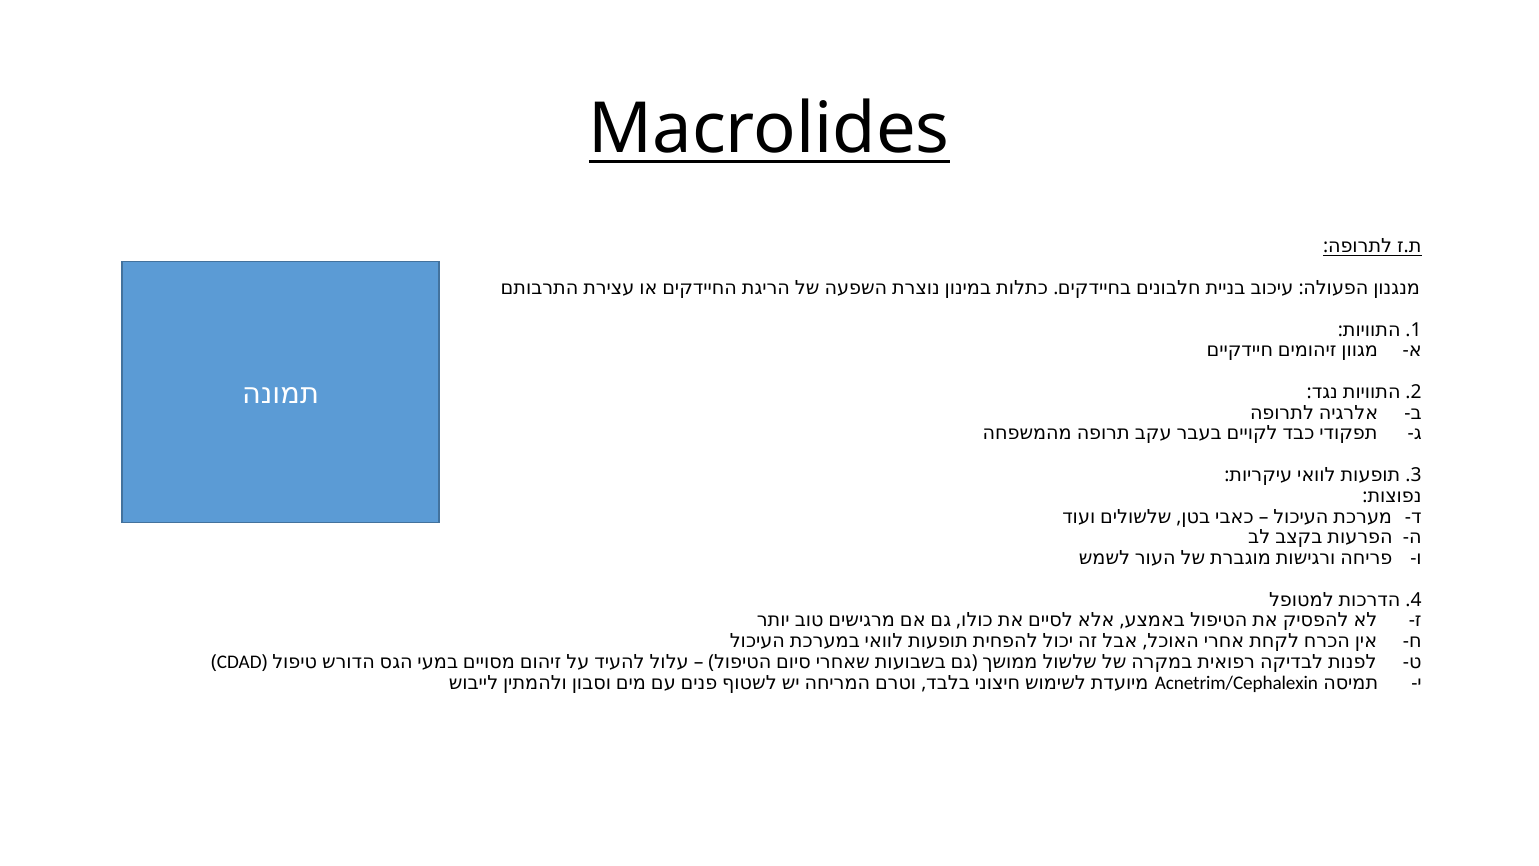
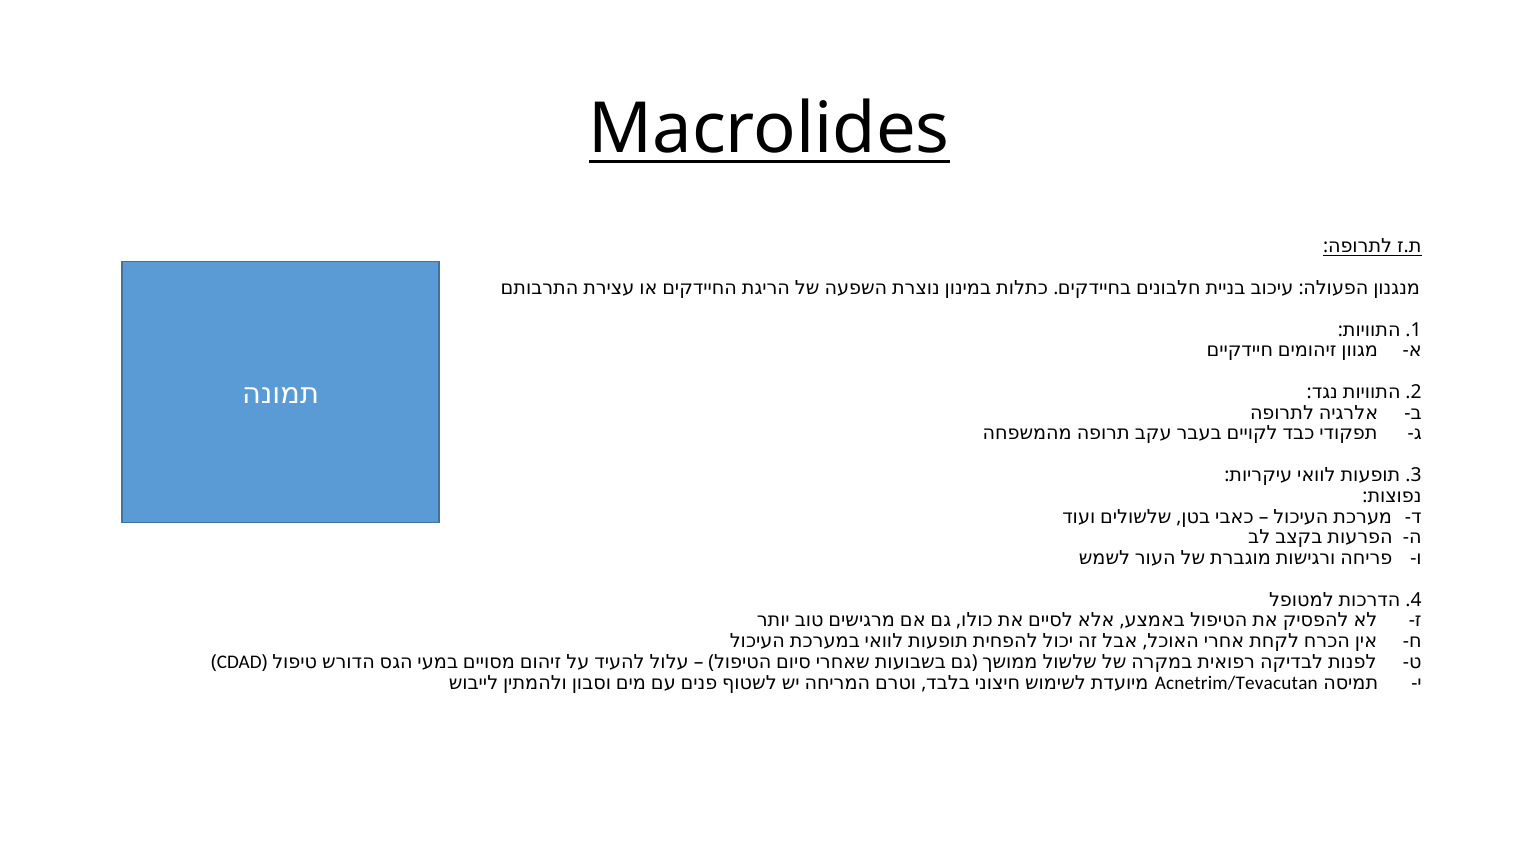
Acnetrim/Cephalexin: Acnetrim/Cephalexin -> Acnetrim/Tevacutan
